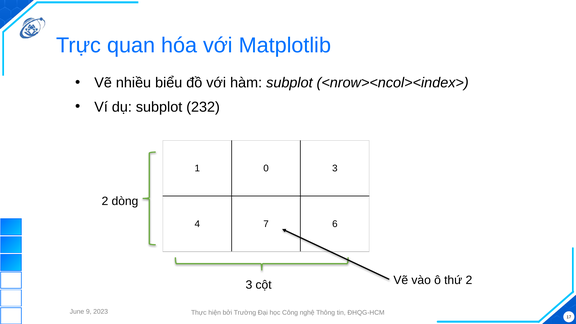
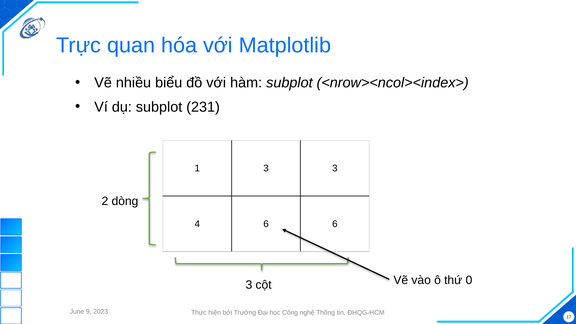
232: 232 -> 231
1 0: 0 -> 3
4 7: 7 -> 6
thứ 2: 2 -> 0
